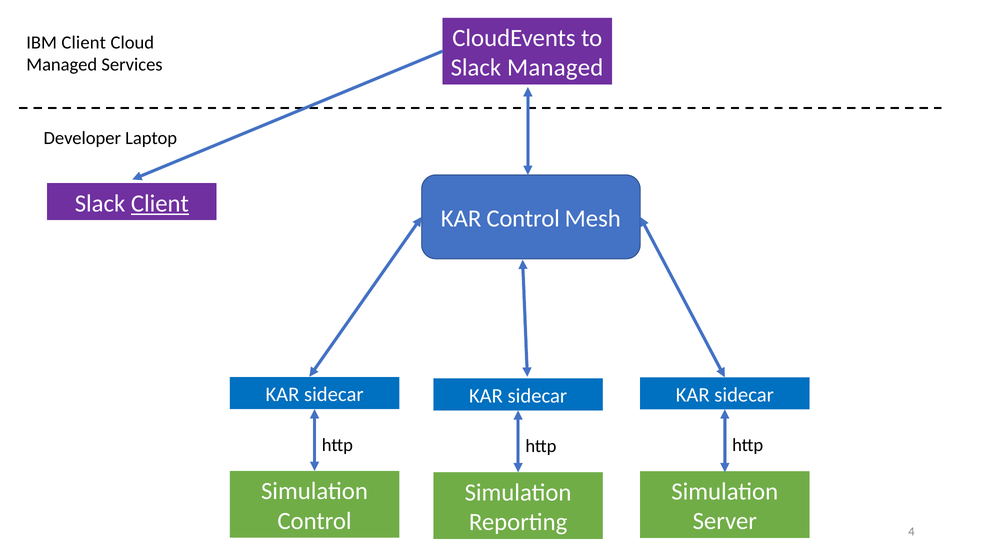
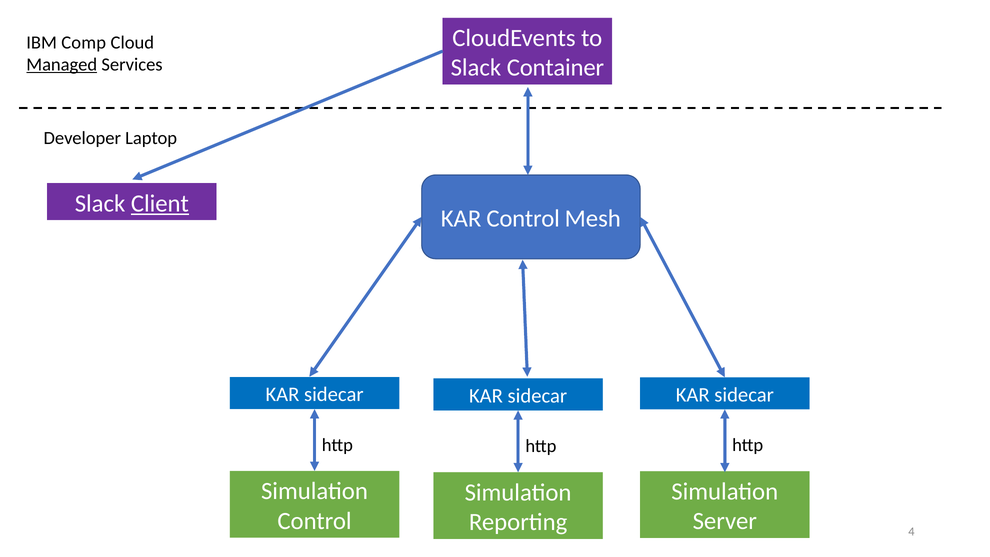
IBM Client: Client -> Comp
Managed at (62, 65) underline: none -> present
Slack Managed: Managed -> Container
